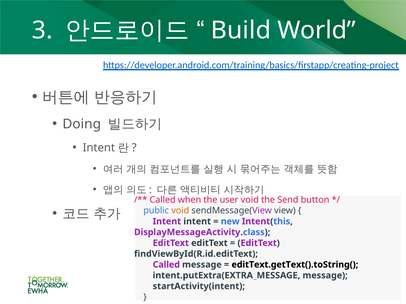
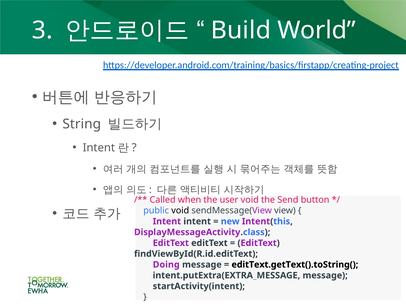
Doing: Doing -> String
void at (180, 211) colour: orange -> black
Called at (166, 265): Called -> Doing
